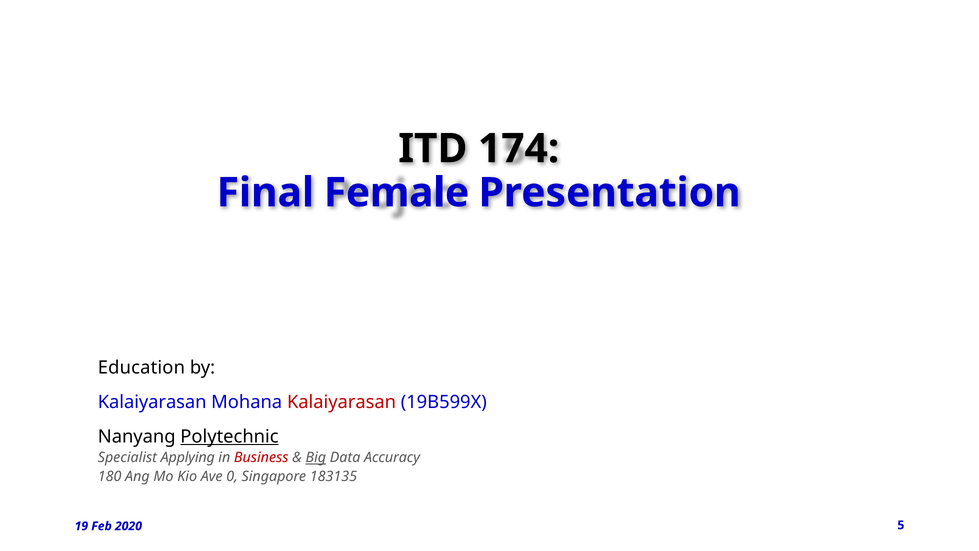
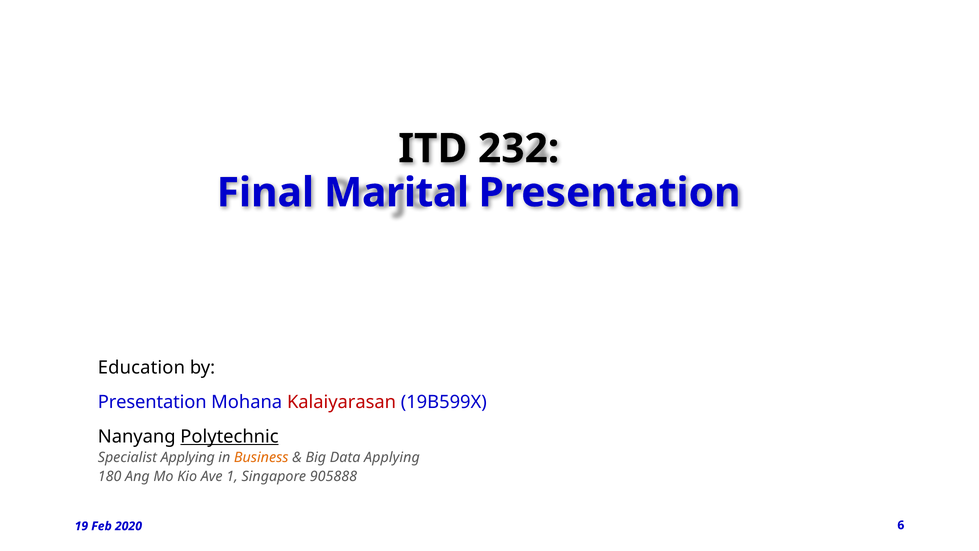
174: 174 -> 232
Female: Female -> Marital
Kalaiyarasan at (152, 402): Kalaiyarasan -> Presentation
Business colour: red -> orange
Big underline: present -> none
Data Accuracy: Accuracy -> Applying
0: 0 -> 1
183135: 183135 -> 905888
5: 5 -> 6
